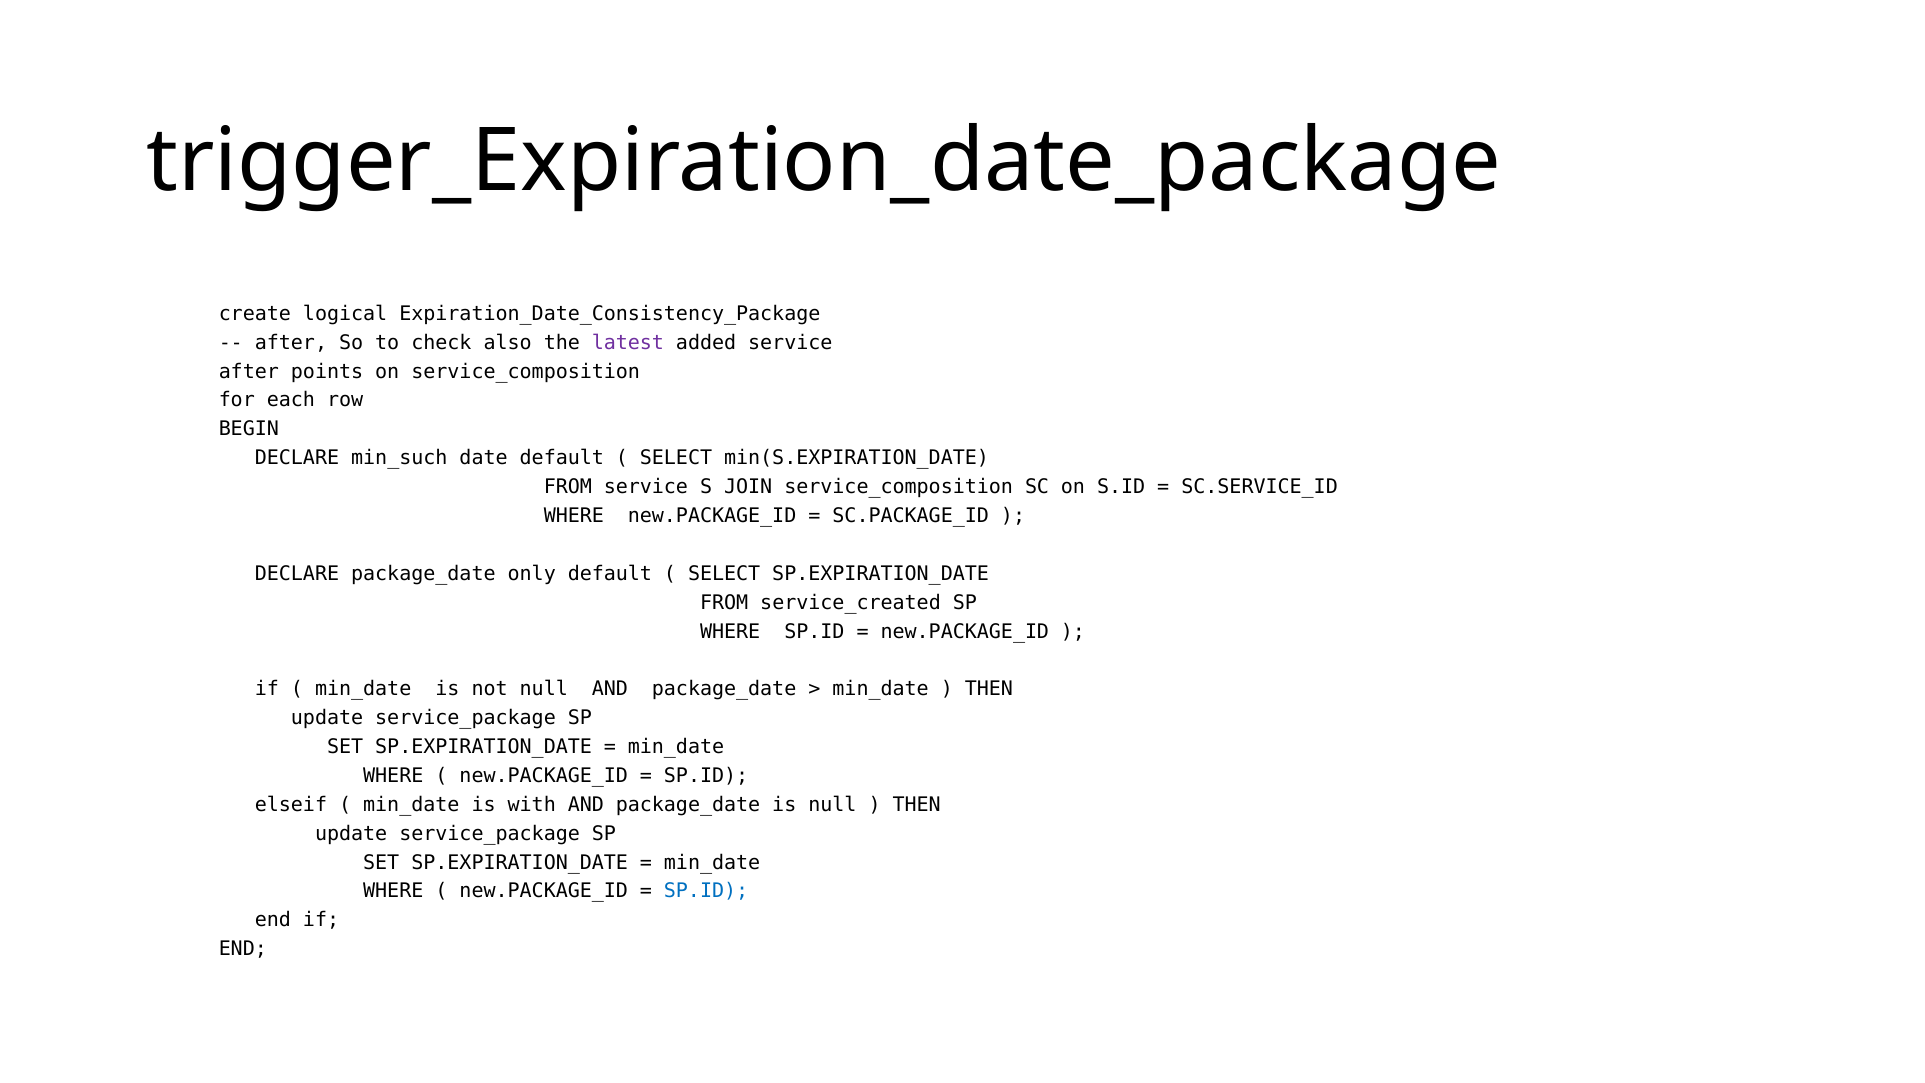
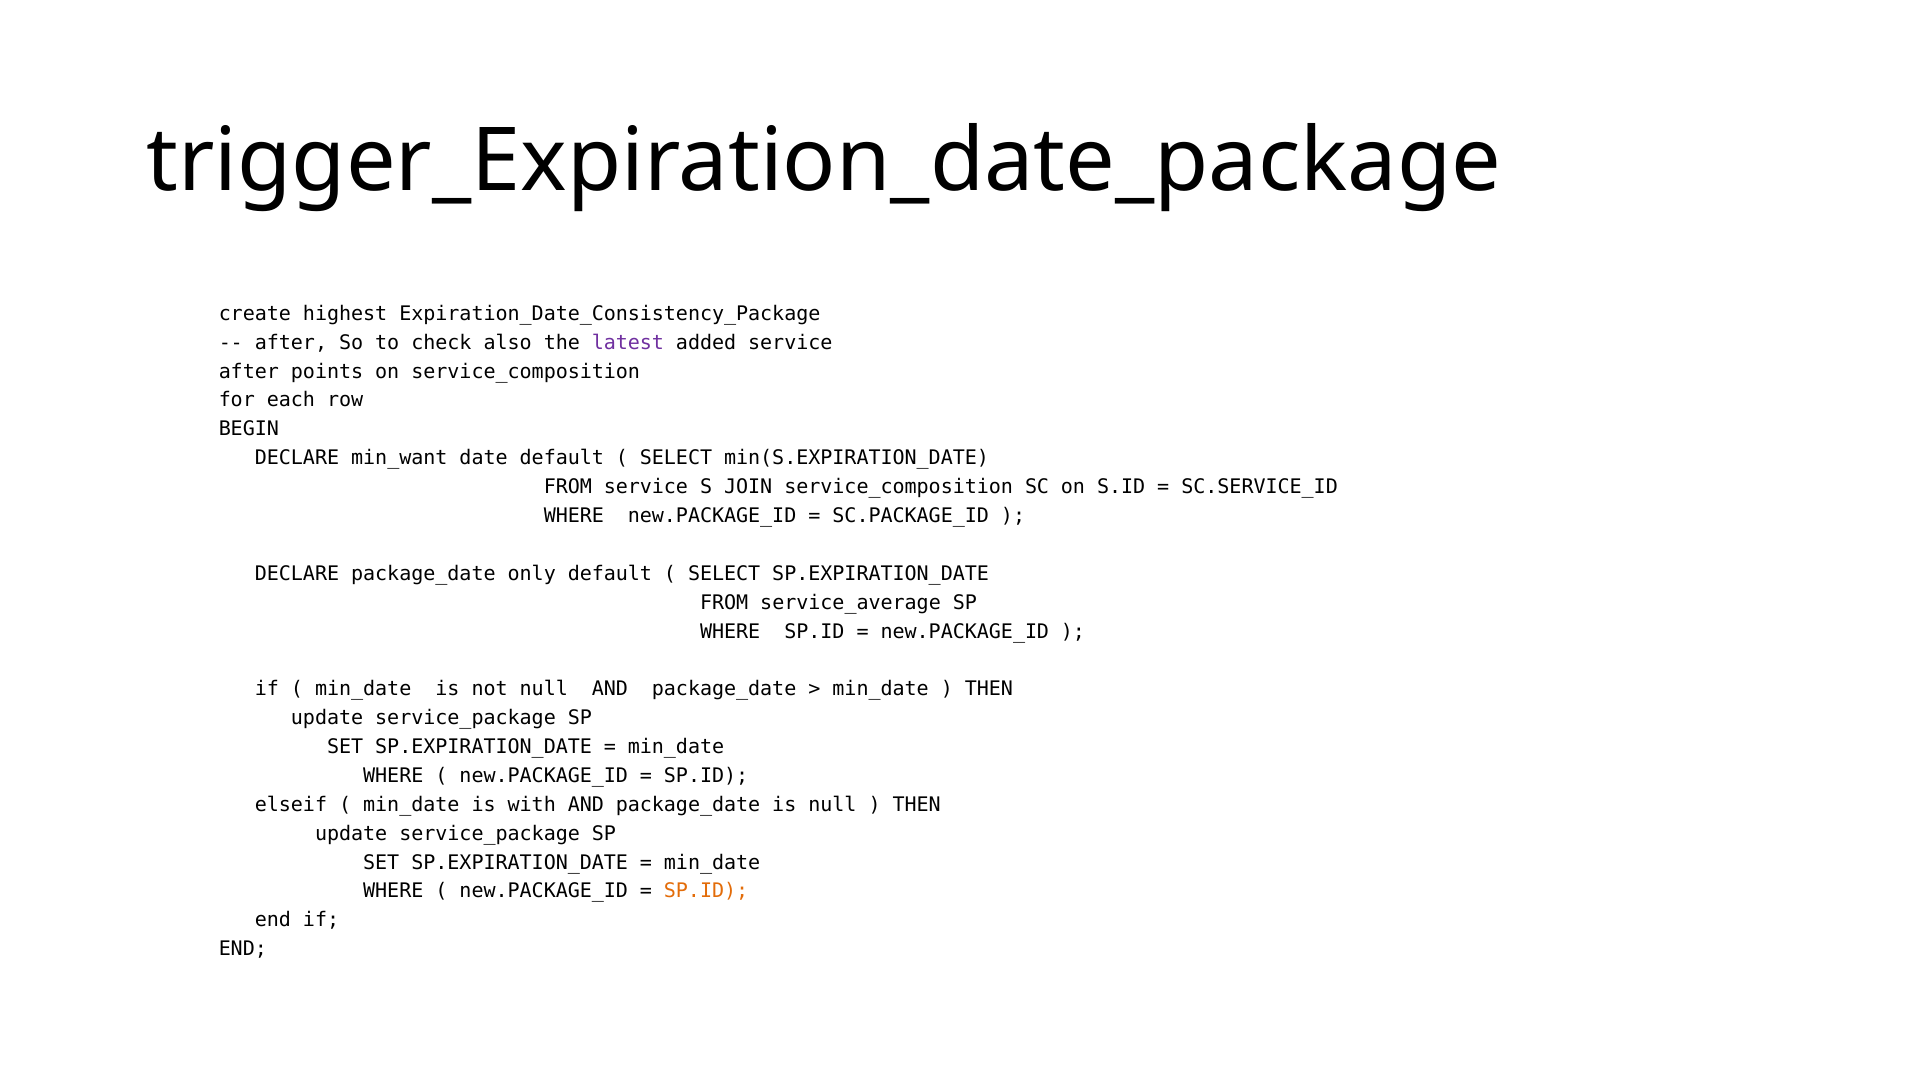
logical: logical -> highest
min_such: min_such -> min_want
service_created: service_created -> service_average
SP.ID at (706, 891) colour: blue -> orange
